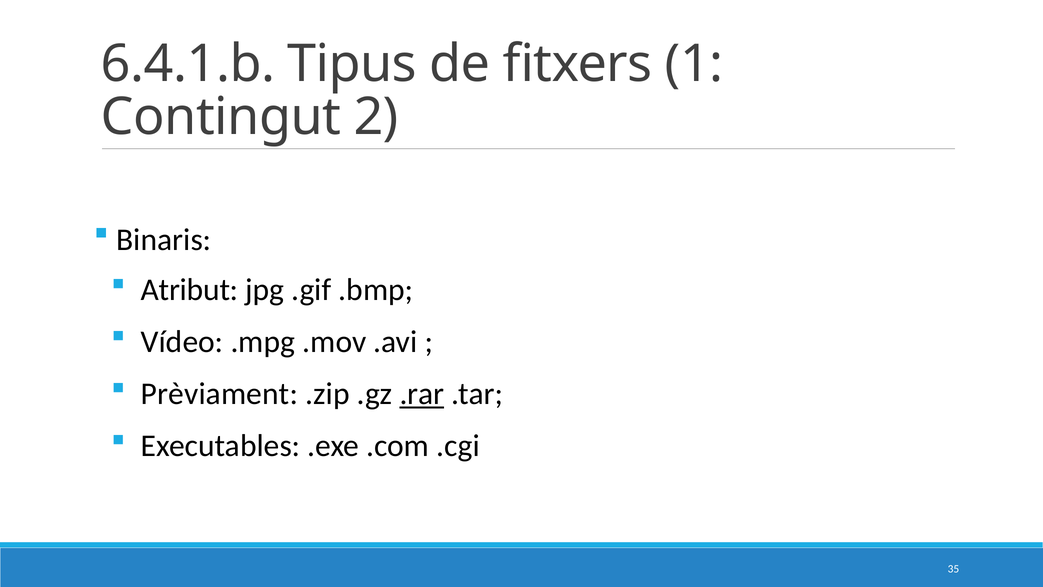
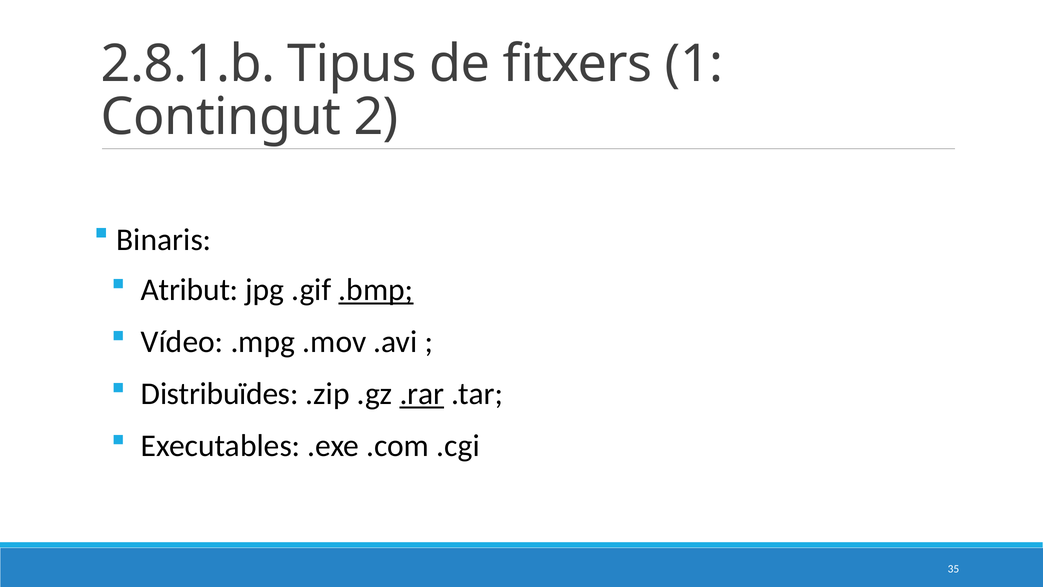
6.4.1.b: 6.4.1.b -> 2.8.1.b
.bmp underline: none -> present
Prèviament: Prèviament -> Distribuïdes
